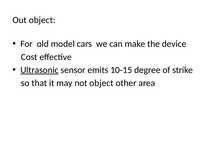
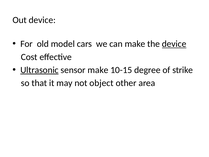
Out object: object -> device
device at (174, 44) underline: none -> present
sensor emits: emits -> make
